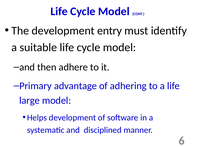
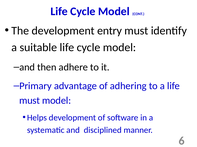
large at (30, 101): large -> must
